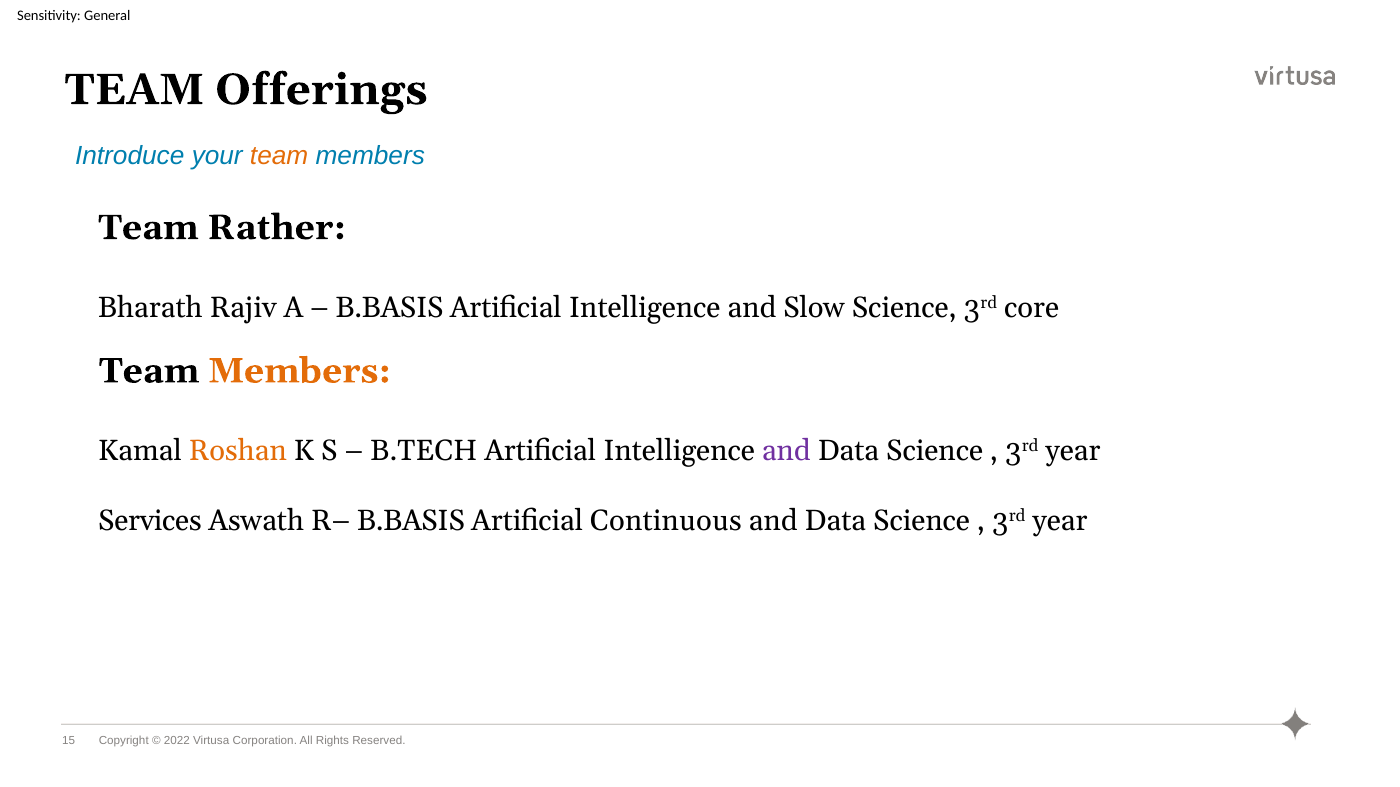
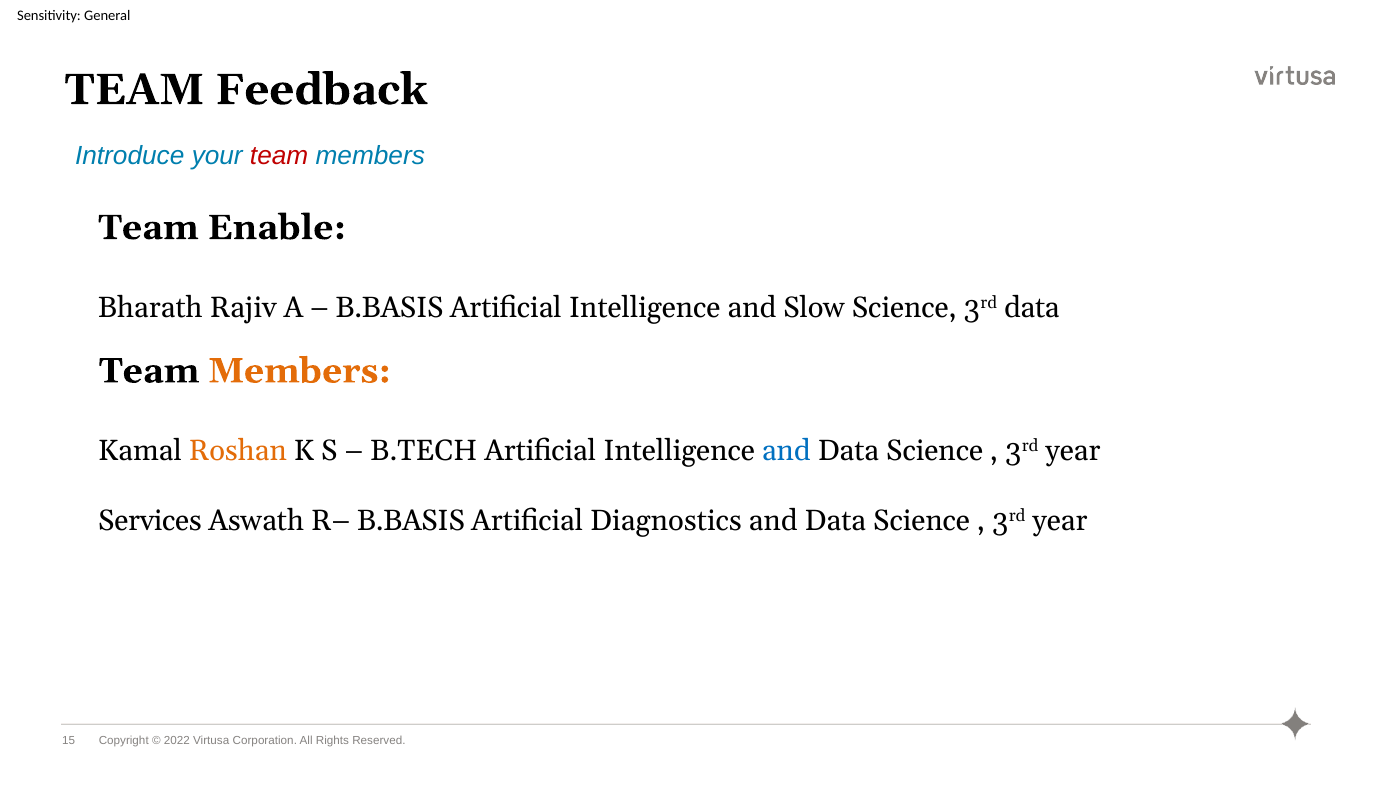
Offerings: Offerings -> Feedback
team at (279, 156) colour: orange -> red
Rather: Rather -> Enable
3rd core: core -> data
and at (786, 451) colour: purple -> blue
Continuous: Continuous -> Diagnostics
